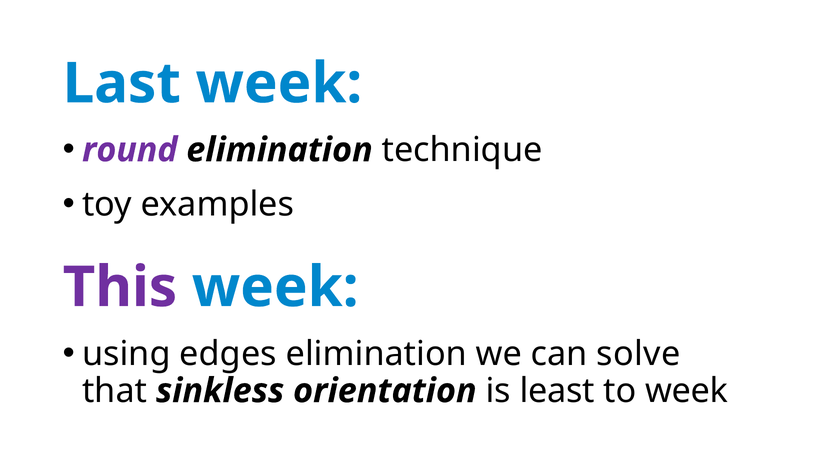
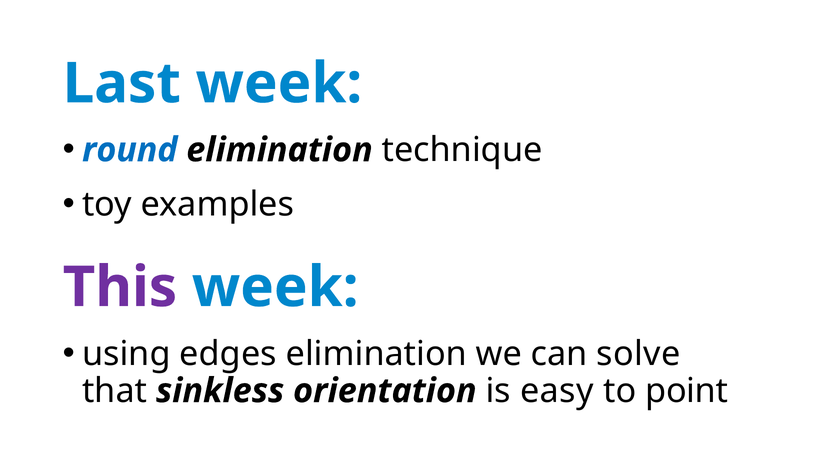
round colour: purple -> blue
least: least -> easy
to week: week -> point
